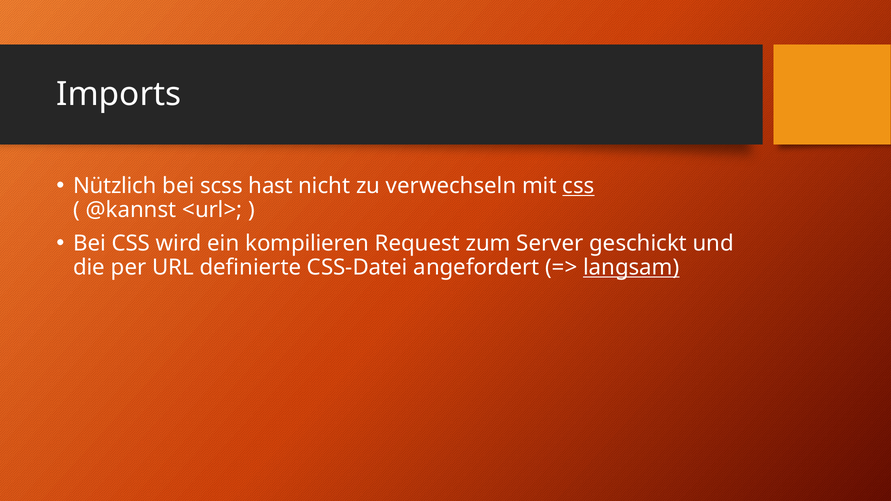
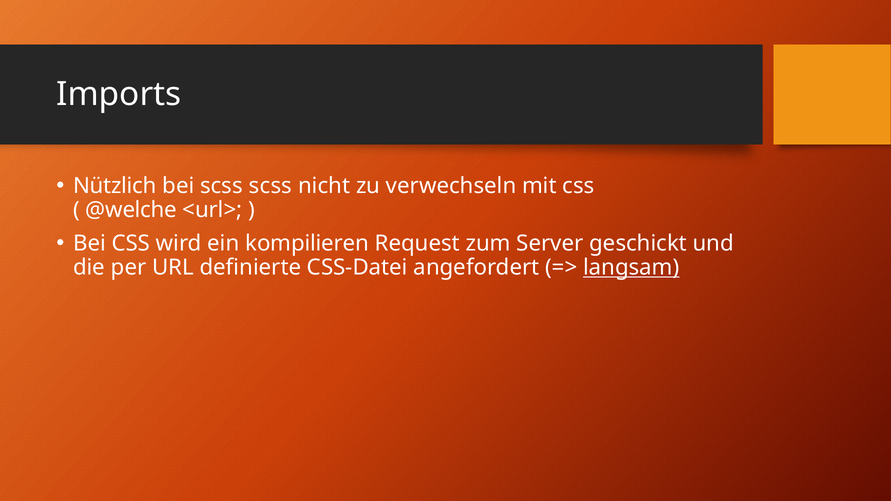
scss hast: hast -> scss
css at (578, 186) underline: present -> none
@kannst: @kannst -> @welche
